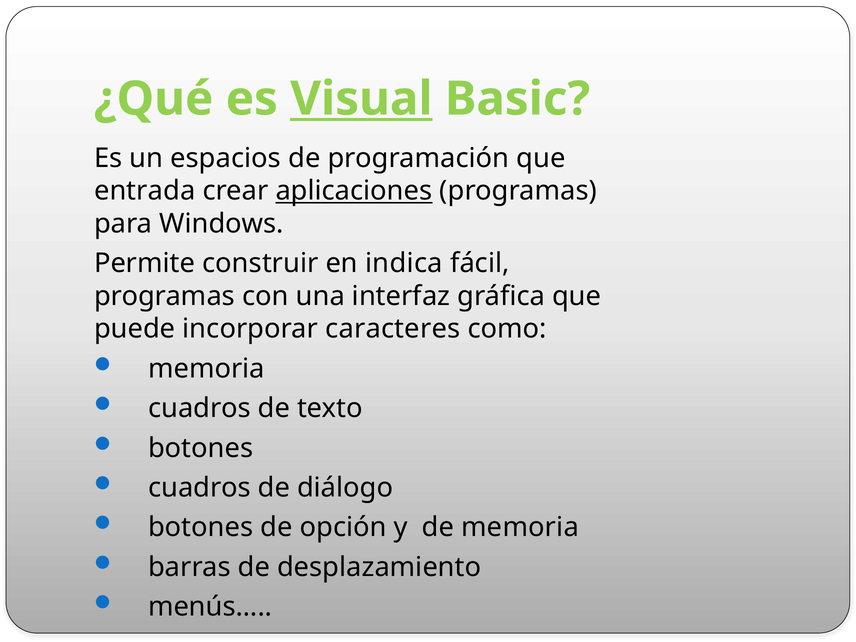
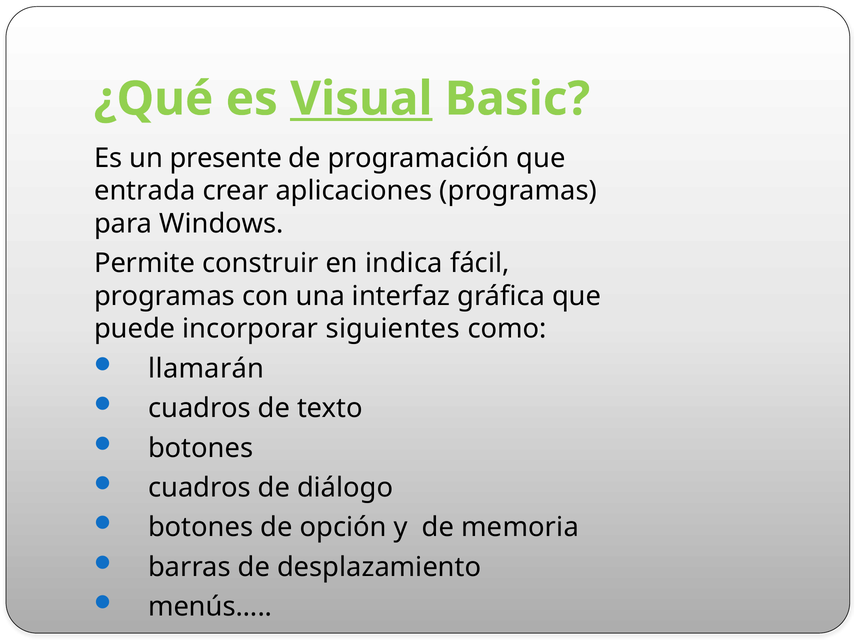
espacios: espacios -> presente
aplicaciones underline: present -> none
caracteres: caracteres -> siguientes
memoria at (206, 369): memoria -> llamarán
